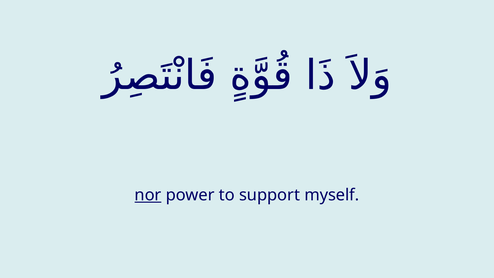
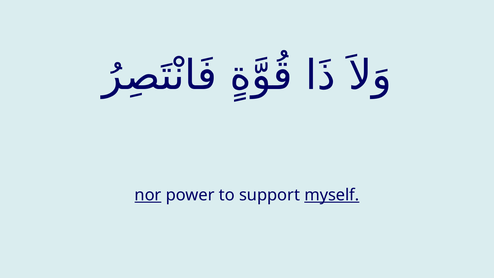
myself underline: none -> present
